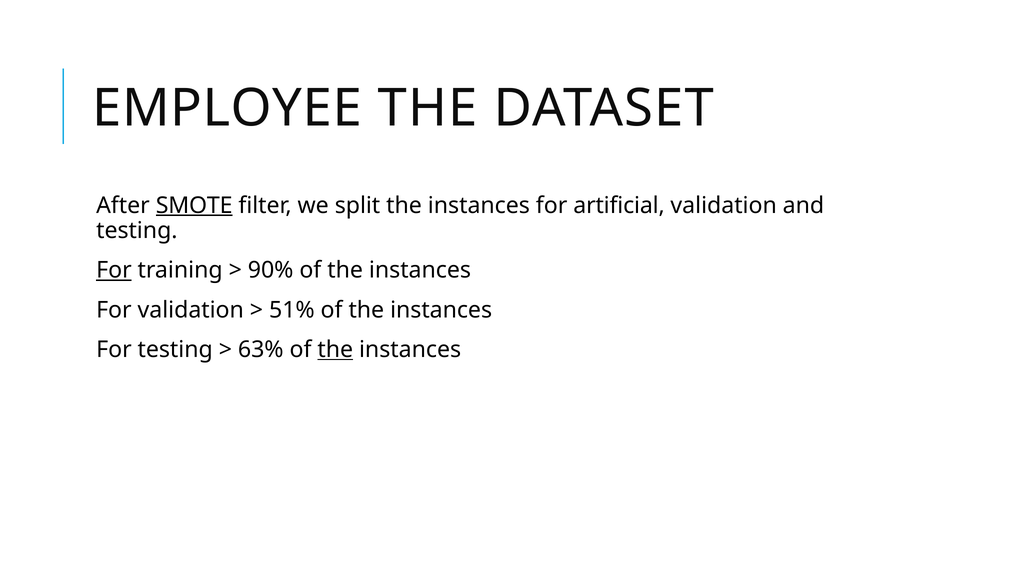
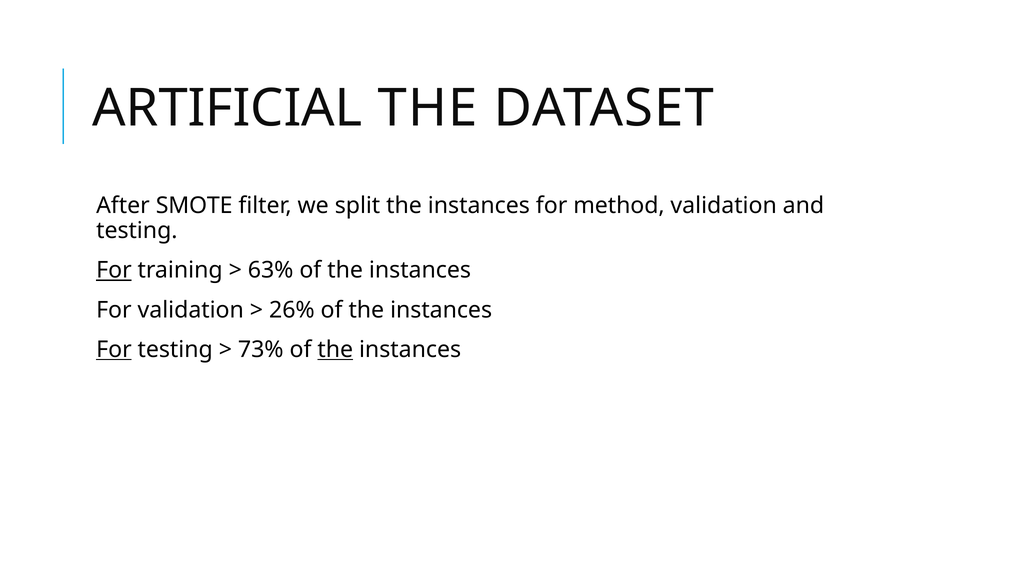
EMPLOYEE: EMPLOYEE -> ARTIFICIAL
SMOTE underline: present -> none
artificial: artificial -> method
90%: 90% -> 63%
51%: 51% -> 26%
For at (114, 350) underline: none -> present
63%: 63% -> 73%
